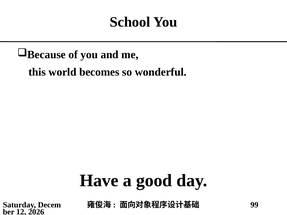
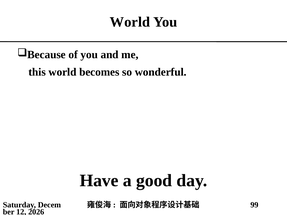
School at (130, 22): School -> World
